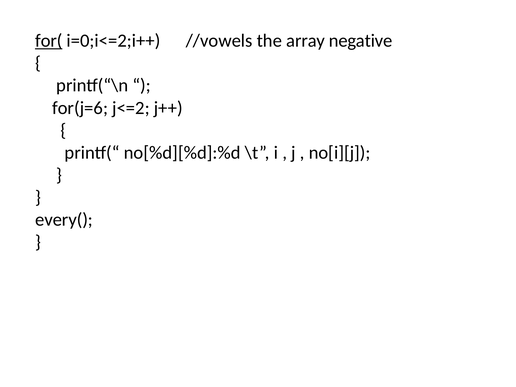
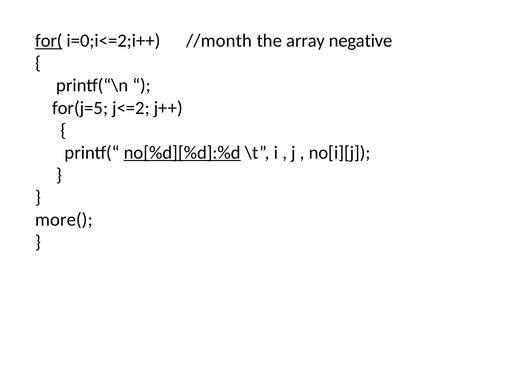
//vowels: //vowels -> //month
for(j=6: for(j=6 -> for(j=5
no[%d][%d]:%d underline: none -> present
every(: every( -> more(
